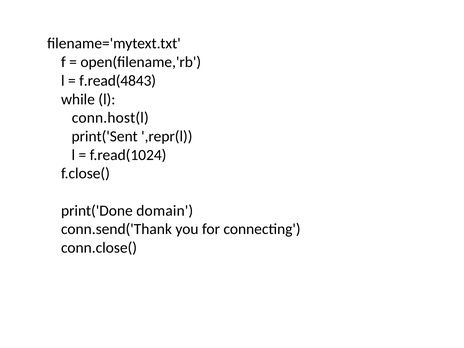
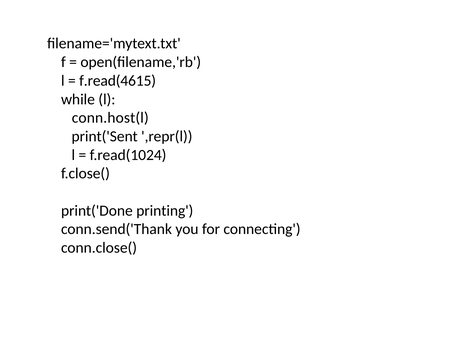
f.read(4843: f.read(4843 -> f.read(4615
domain: domain -> printing
